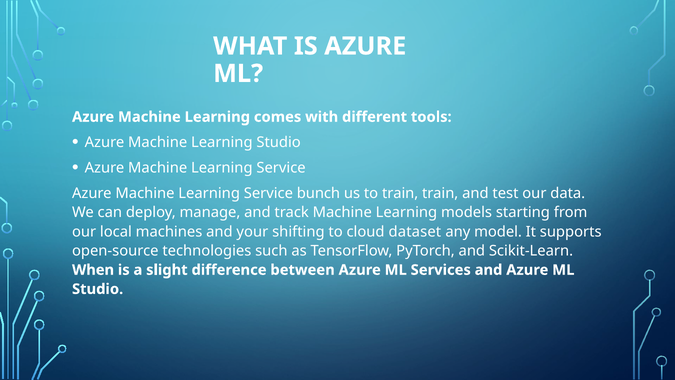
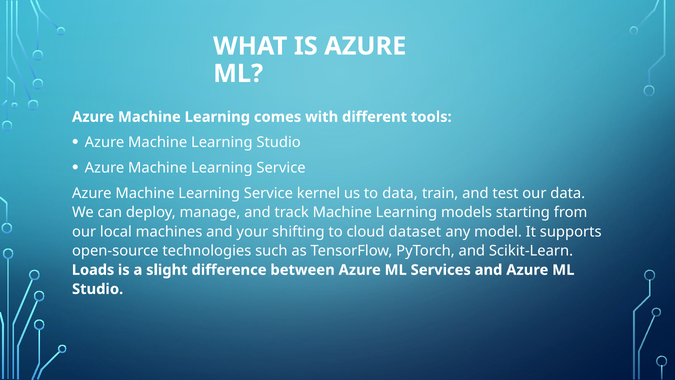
bunch: bunch -> kernel
to train: train -> data
When: When -> Loads
